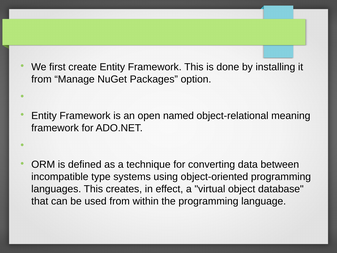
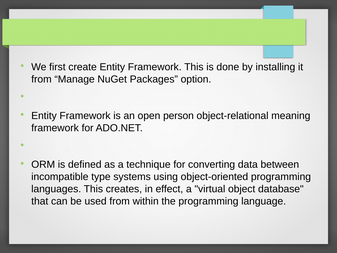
named: named -> person
